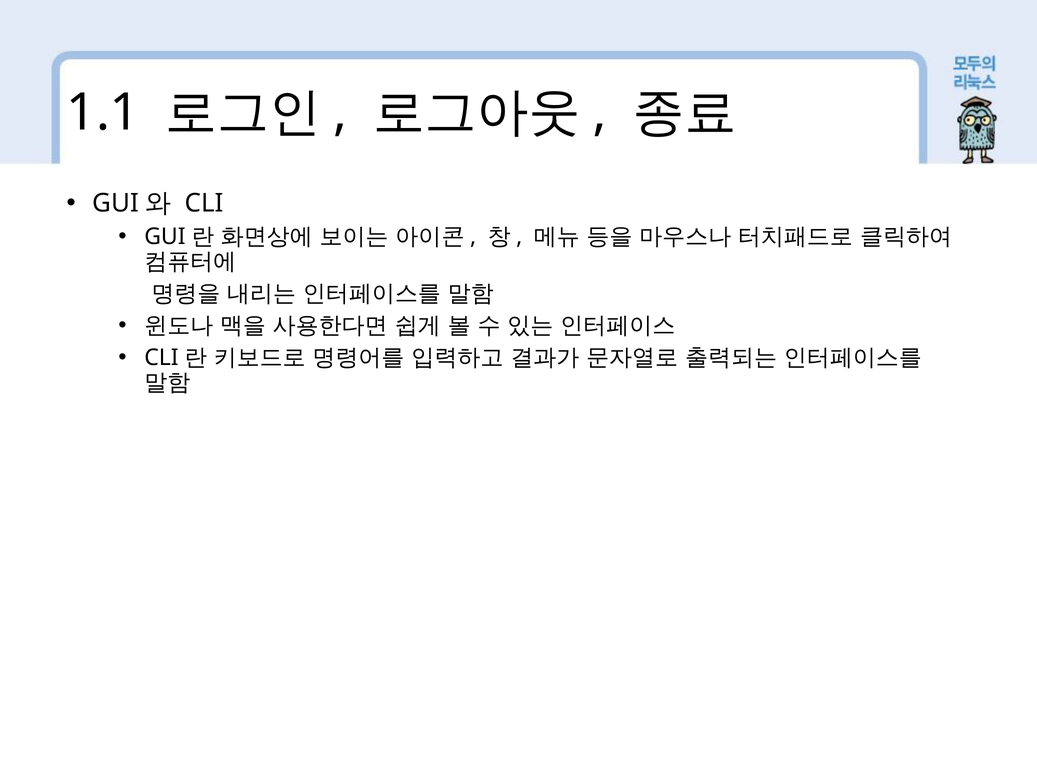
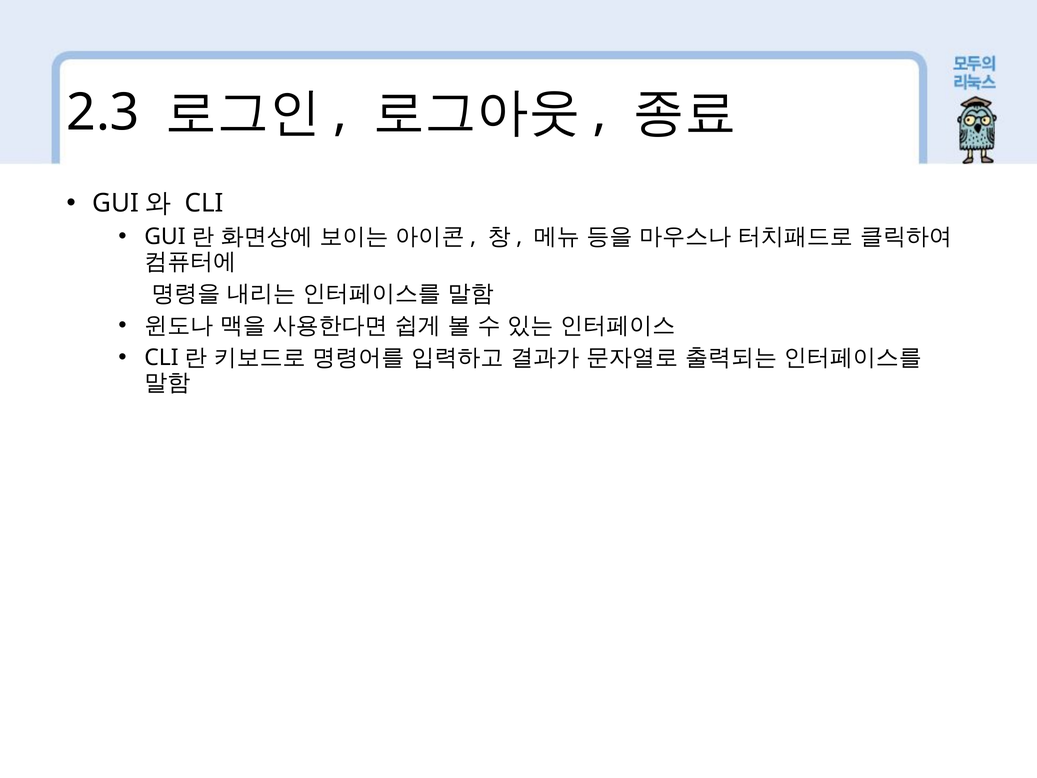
1.1: 1.1 -> 2.3
